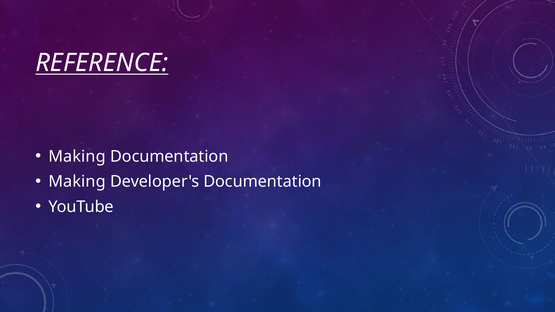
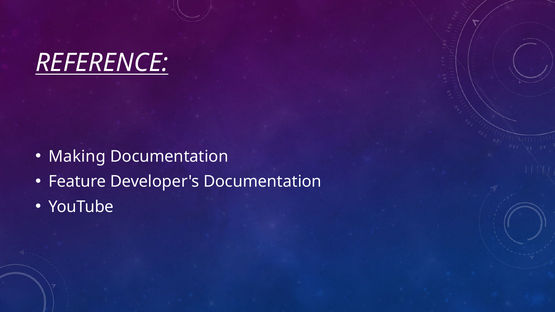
Making at (77, 182): Making -> Feature
